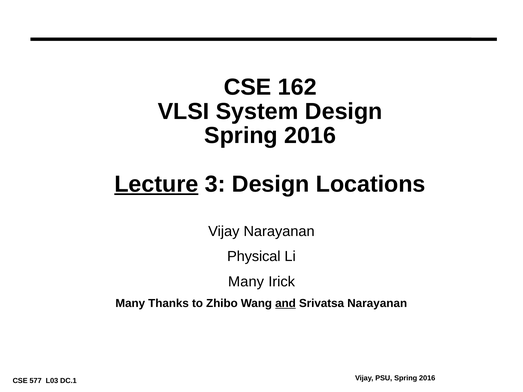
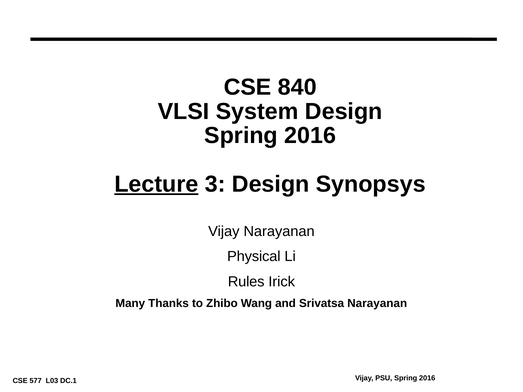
162: 162 -> 840
Locations: Locations -> Synopsys
Many at (246, 282): Many -> Rules
and underline: present -> none
